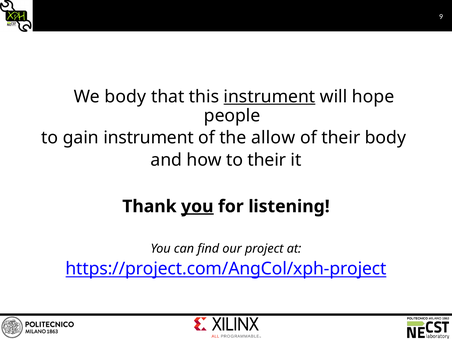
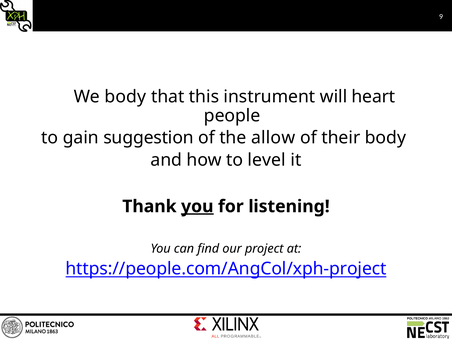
instrument at (269, 97) underline: present -> none
hope: hope -> heart
gain instrument: instrument -> suggestion
to their: their -> level
https://project.com/AngCol/xph-project: https://project.com/AngCol/xph-project -> https://people.com/AngCol/xph-project
